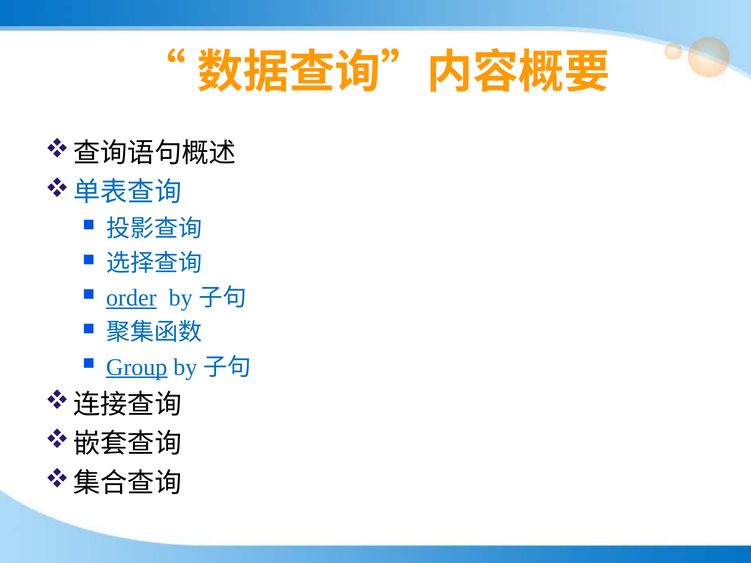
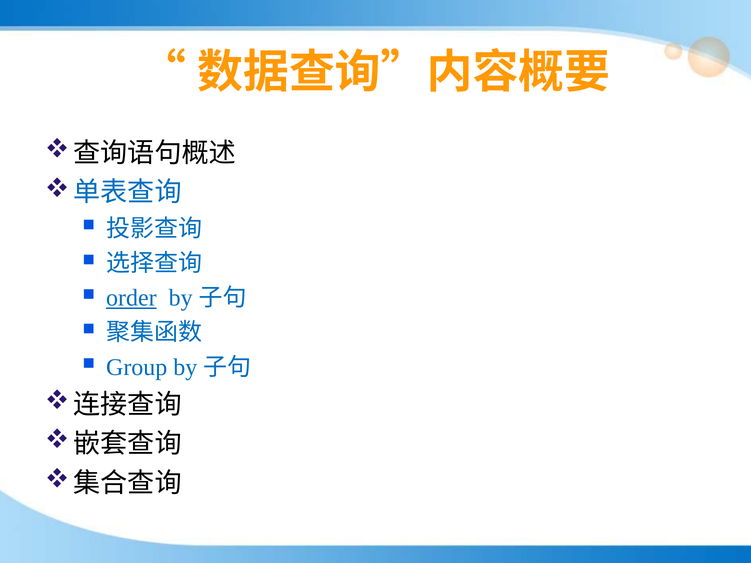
Group underline: present -> none
